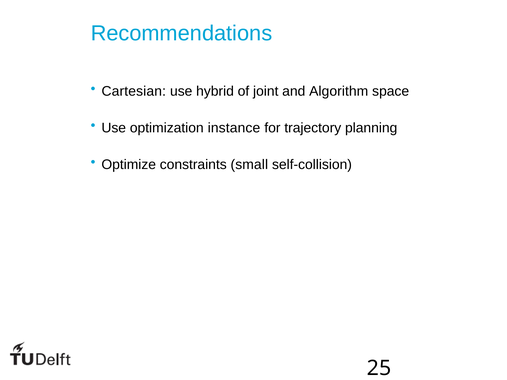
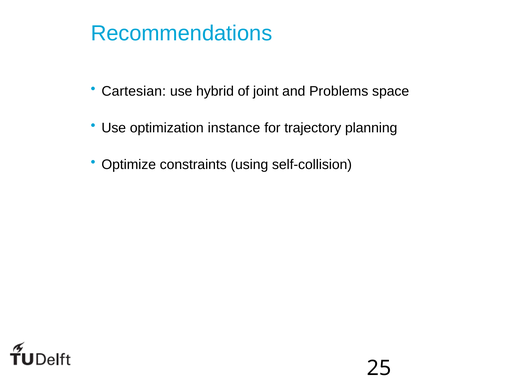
Algorithm: Algorithm -> Problems
small: small -> using
